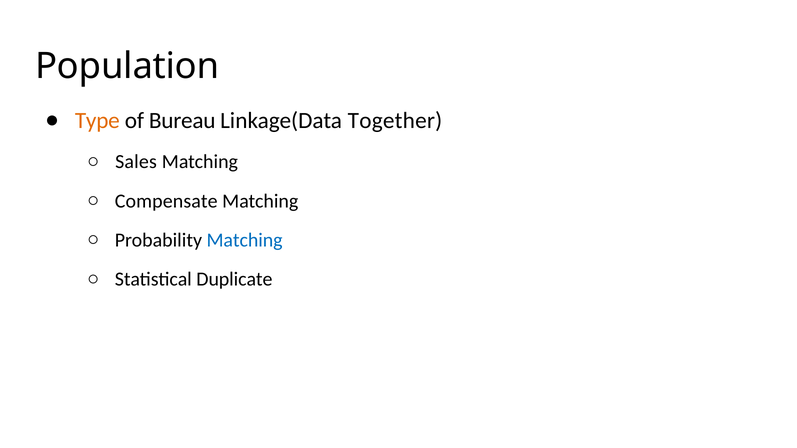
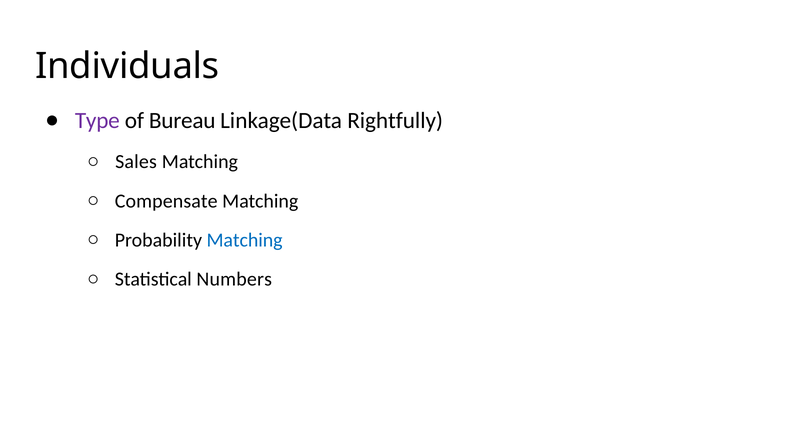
Population: Population -> Individuals
Type colour: orange -> purple
Together: Together -> Rightfully
Duplicate: Duplicate -> Numbers
